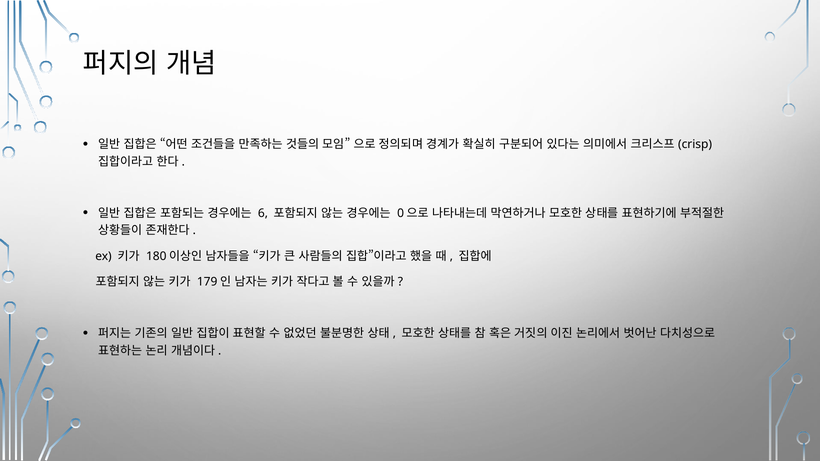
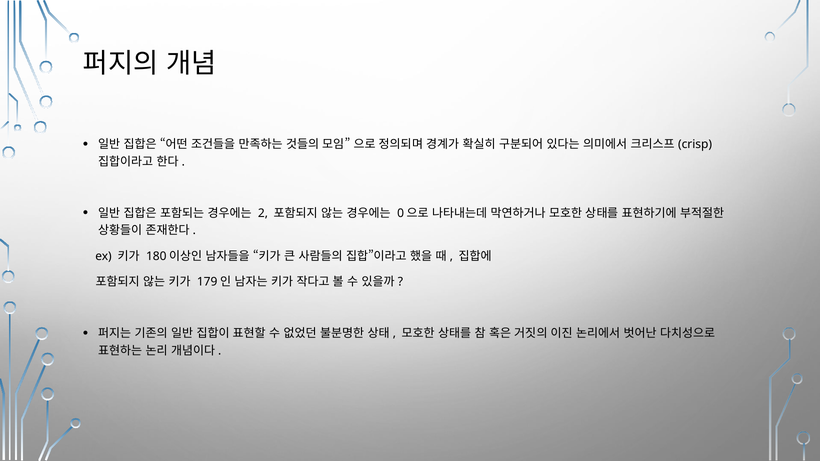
6: 6 -> 2
